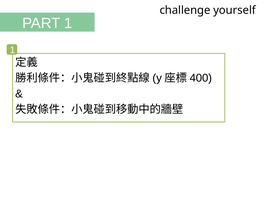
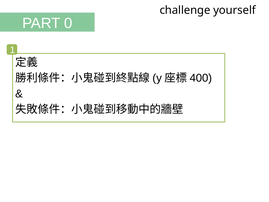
PART 1: 1 -> 0
